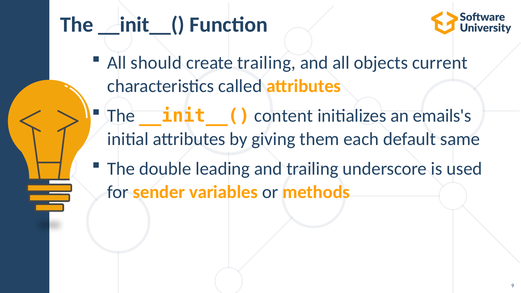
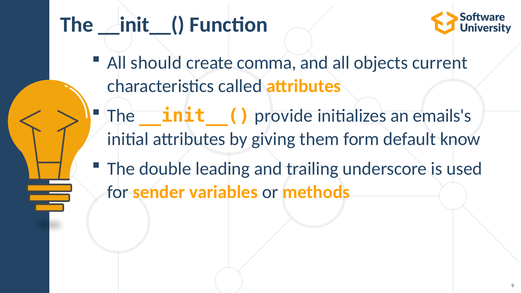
create trailing: trailing -> comma
content: content -> provide
each: each -> form
same: same -> know
